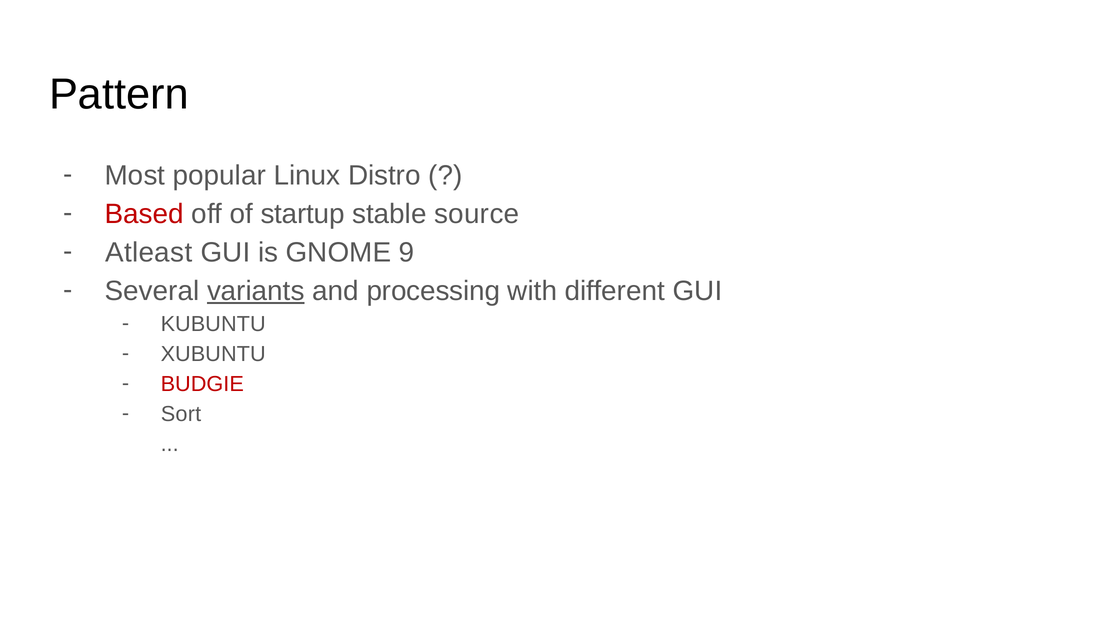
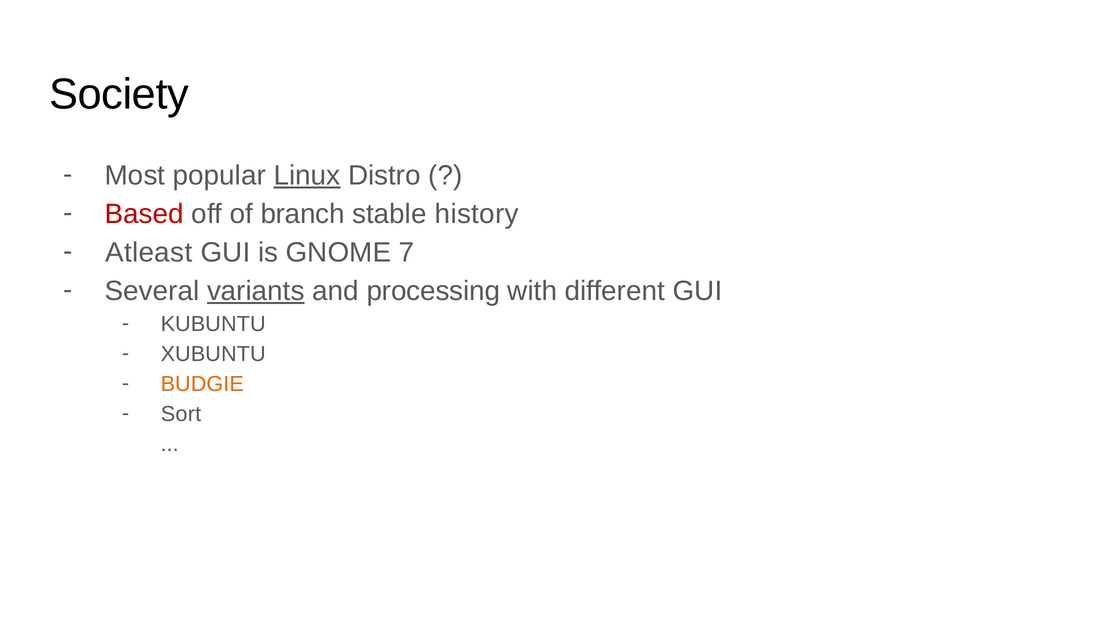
Pattern: Pattern -> Society
Linux underline: none -> present
startup: startup -> branch
source: source -> history
9: 9 -> 7
BUDGIE colour: red -> orange
